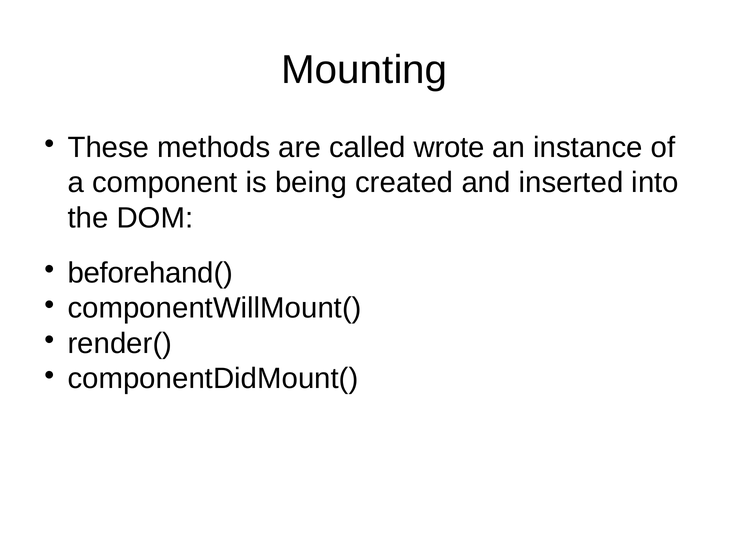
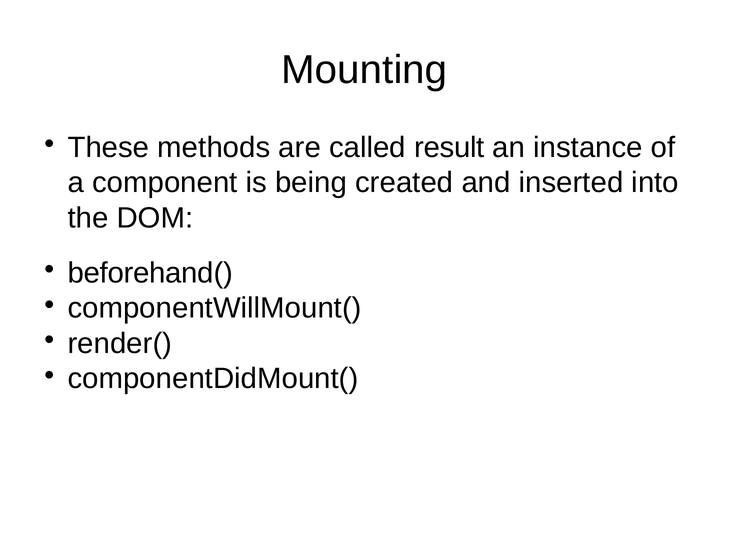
wrote: wrote -> result
